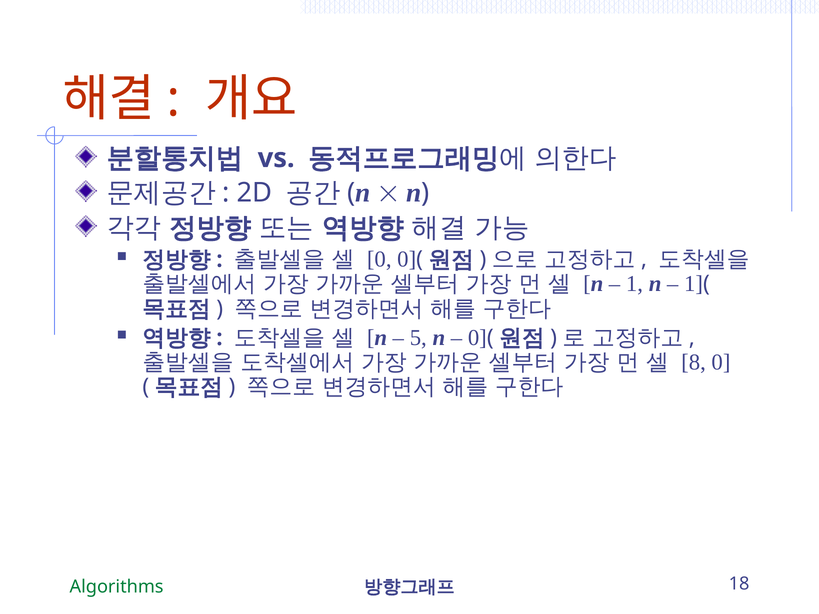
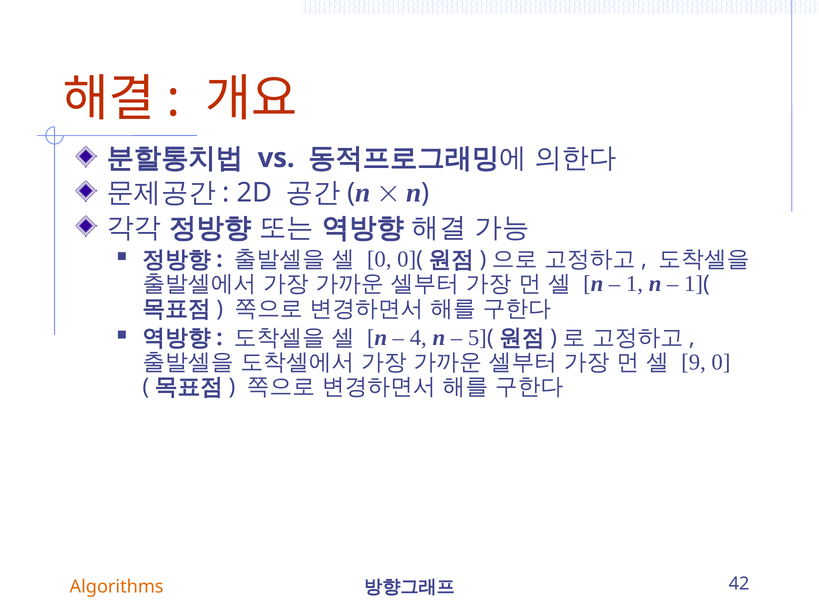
5: 5 -> 4
0 at (477, 338): 0 -> 5
8: 8 -> 9
Algorithms colour: green -> orange
18: 18 -> 42
